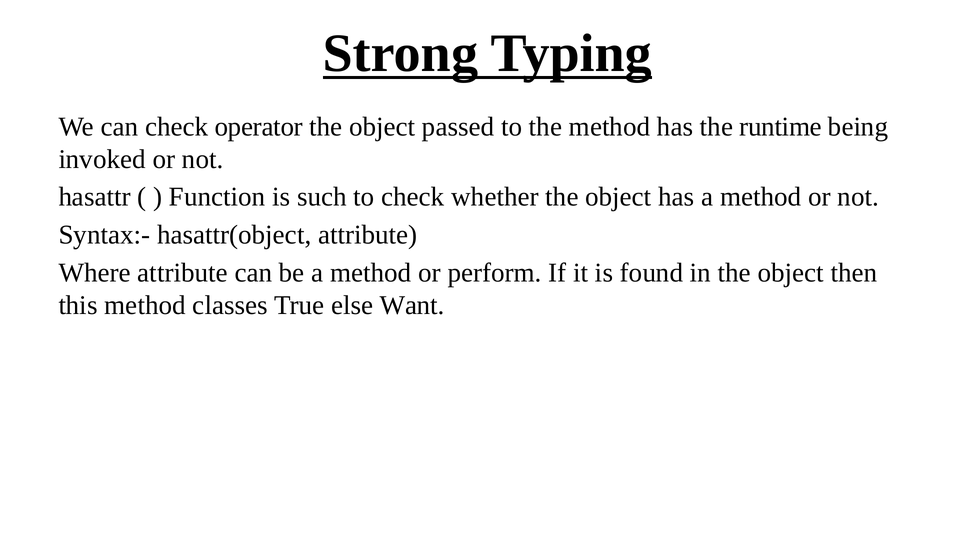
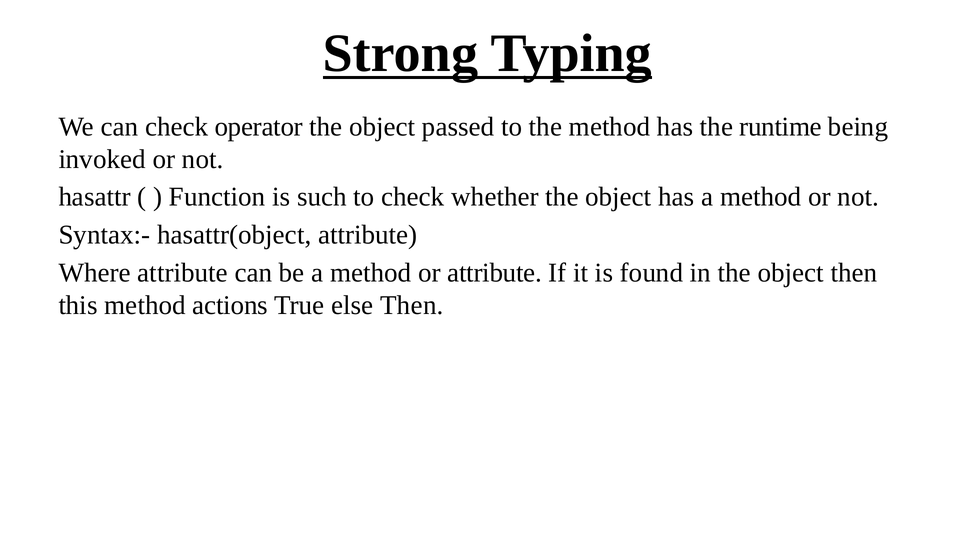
or perform: perform -> attribute
classes: classes -> actions
else Want: Want -> Then
